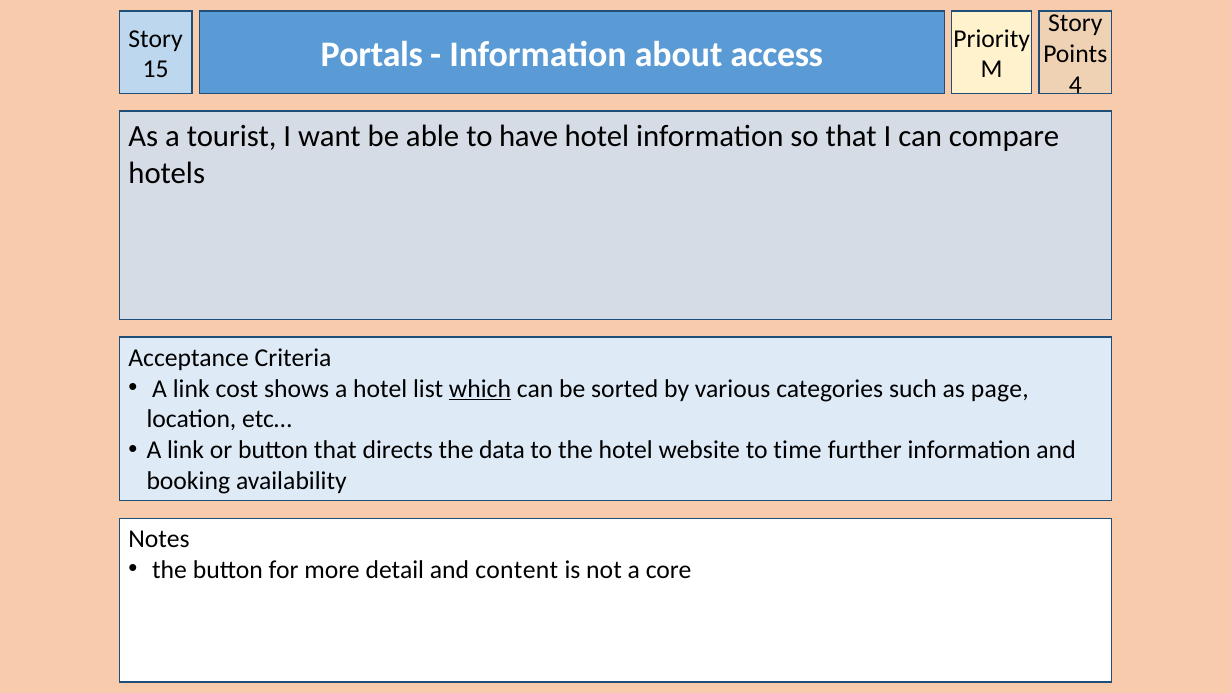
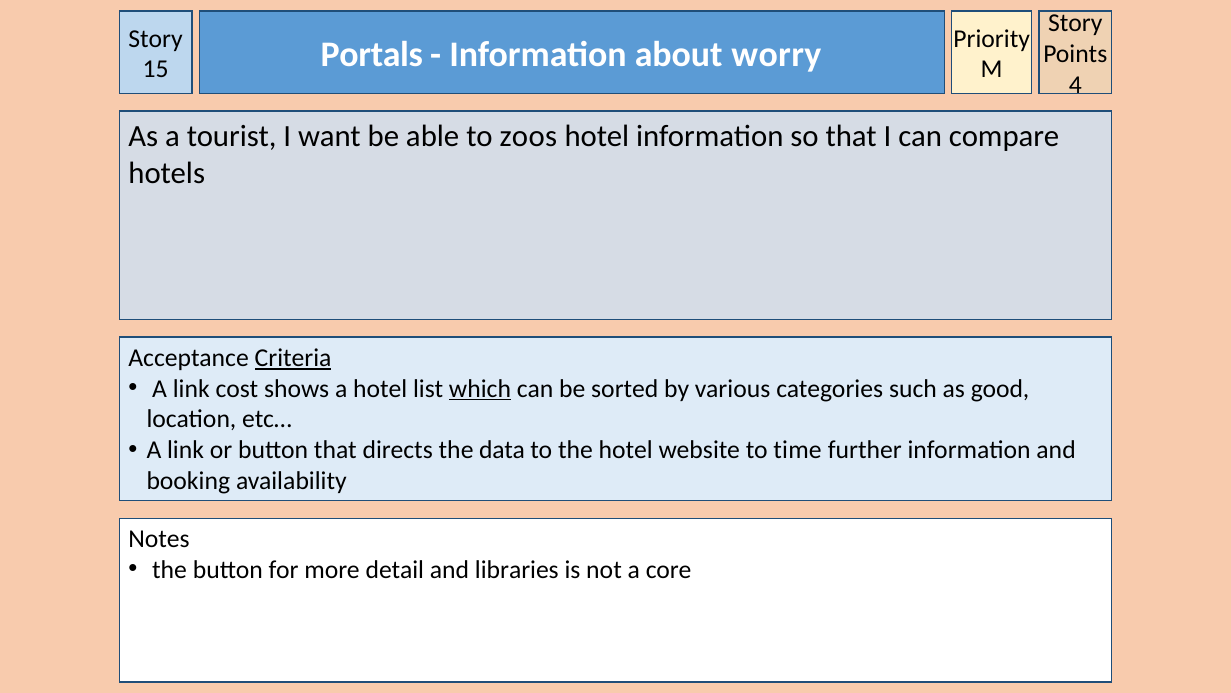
access: access -> worry
have: have -> zoos
Criteria underline: none -> present
page: page -> good
content: content -> libraries
